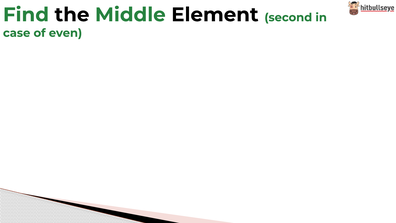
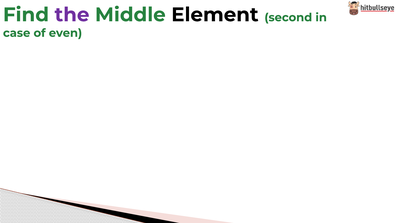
the colour: black -> purple
